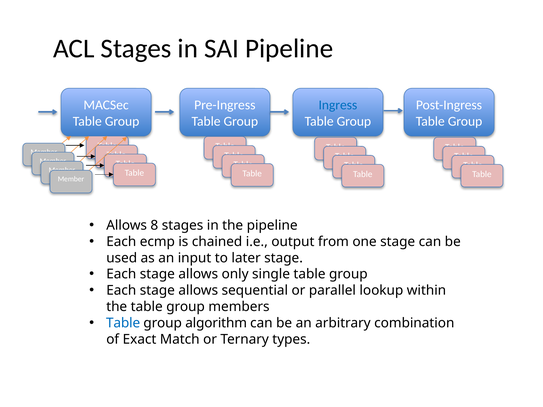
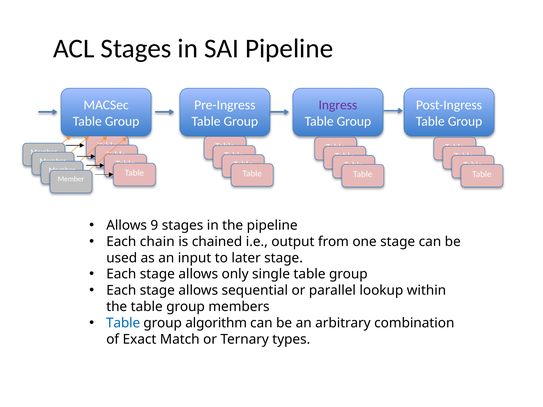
Ingress colour: blue -> purple
8: 8 -> 9
ecmp: ecmp -> chain
